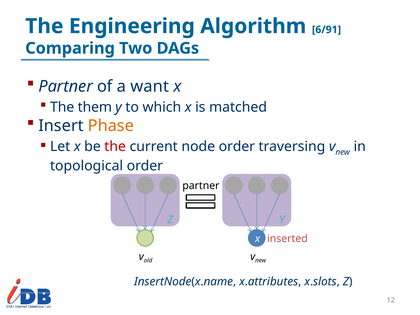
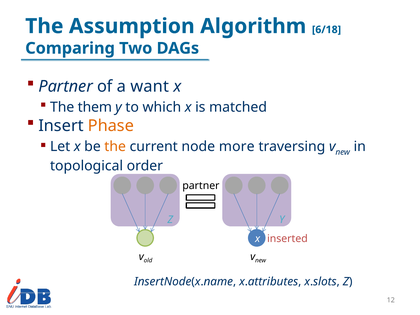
Engineering: Engineering -> Assumption
6/91: 6/91 -> 6/18
the at (115, 147) colour: red -> orange
node order: order -> more
